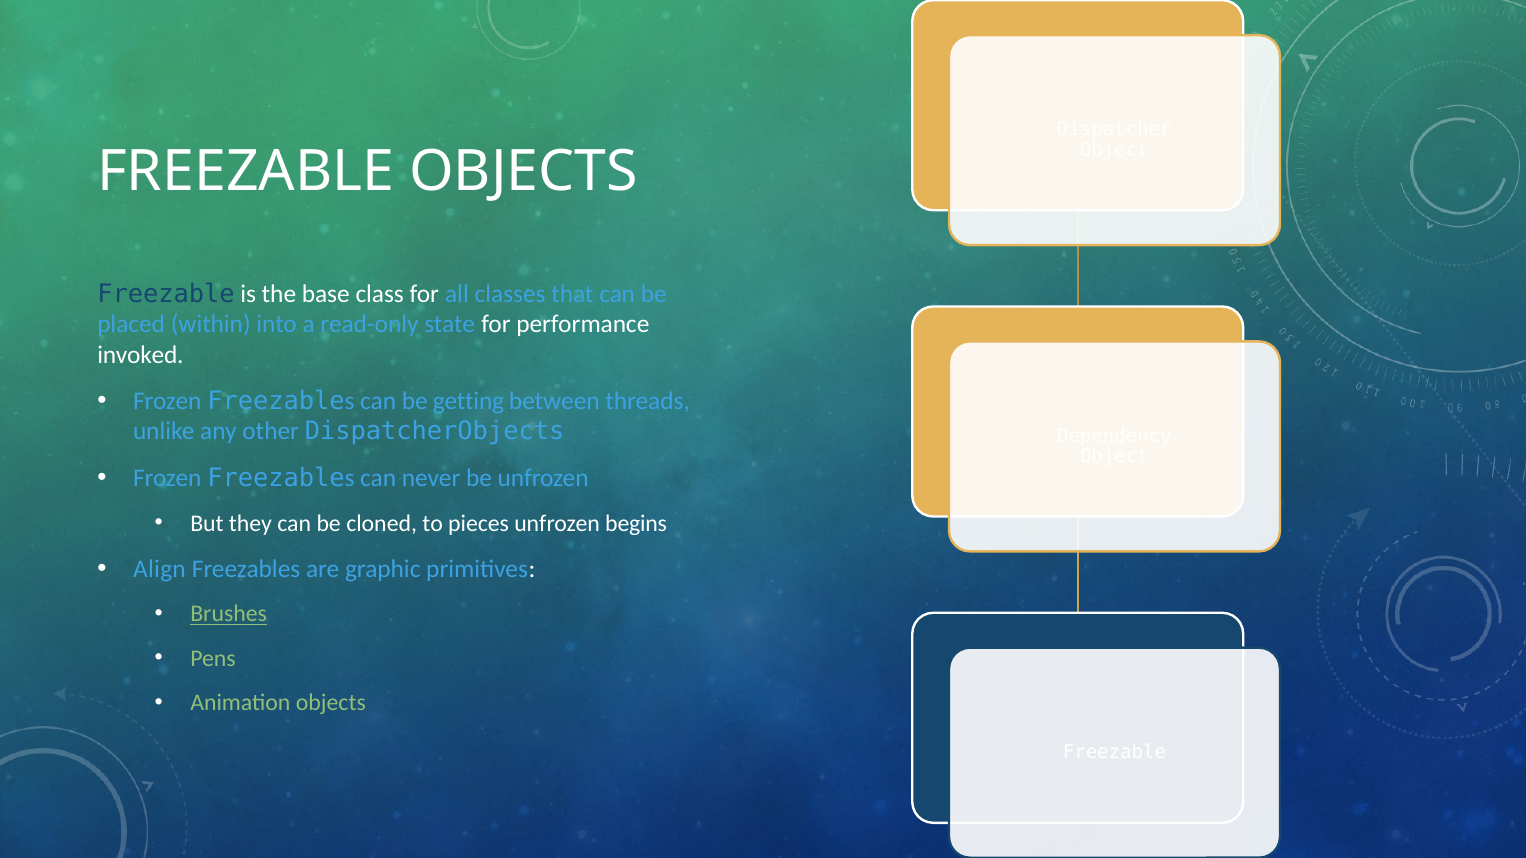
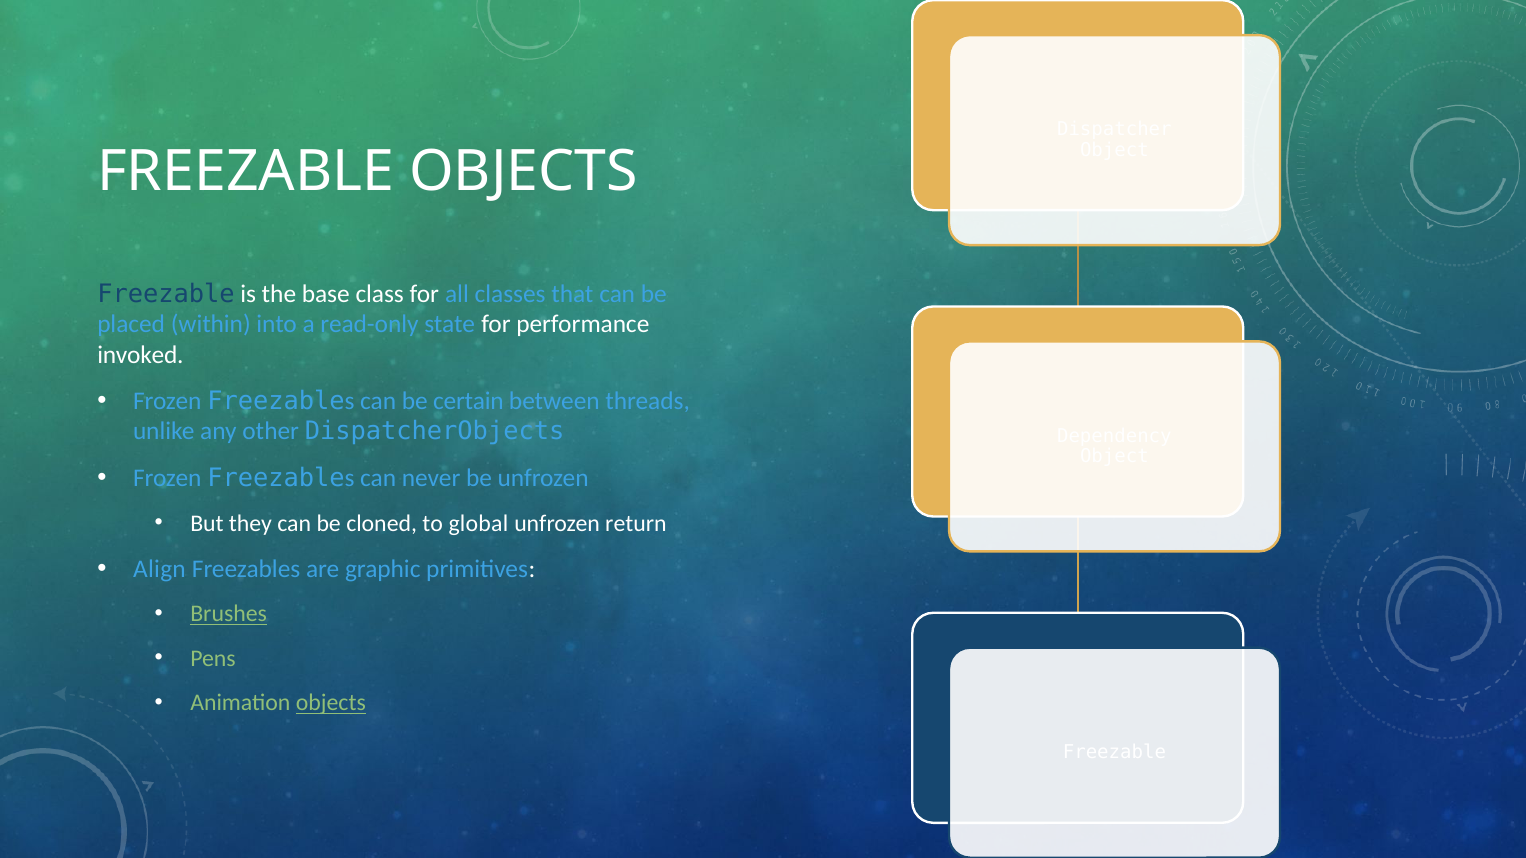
getting: getting -> certain
pieces: pieces -> global
begins: begins -> return
objects at (331, 703) underline: none -> present
